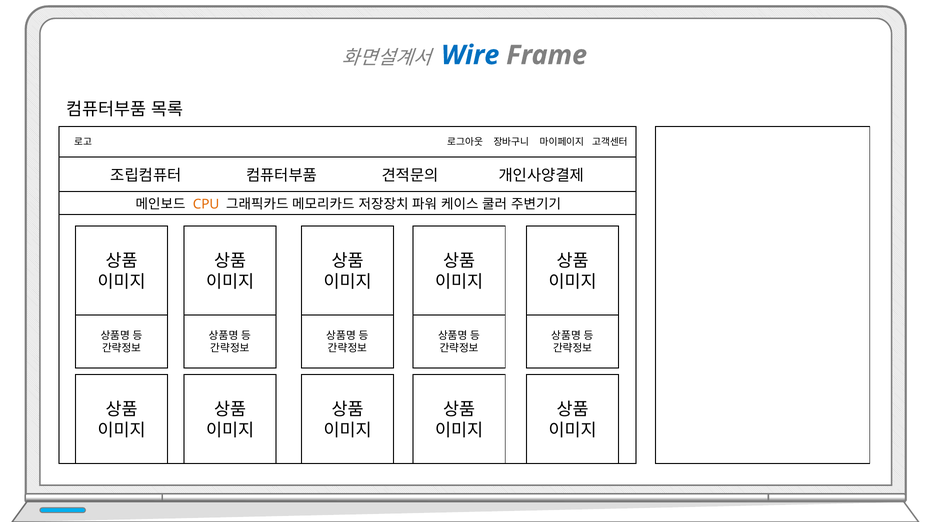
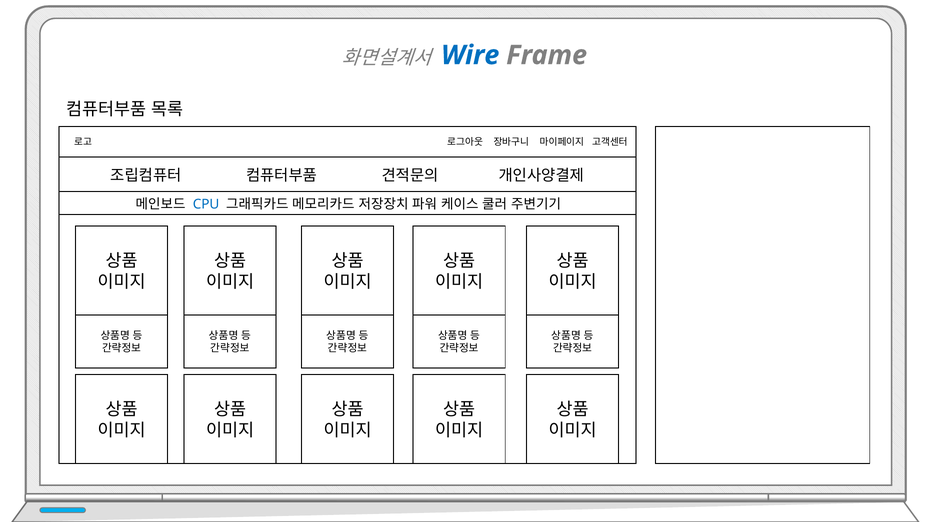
CPU colour: orange -> blue
